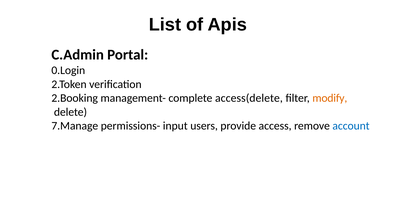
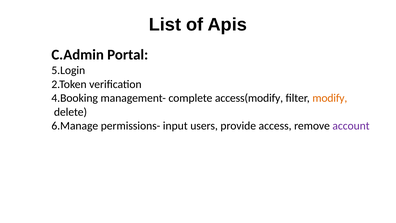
0.Login: 0.Login -> 5.Login
2.Booking: 2.Booking -> 4.Booking
access(delete: access(delete -> access(modify
7.Manage: 7.Manage -> 6.Manage
account colour: blue -> purple
